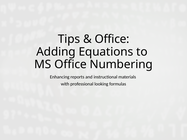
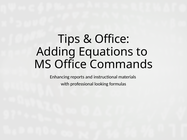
Numbering: Numbering -> Commands
